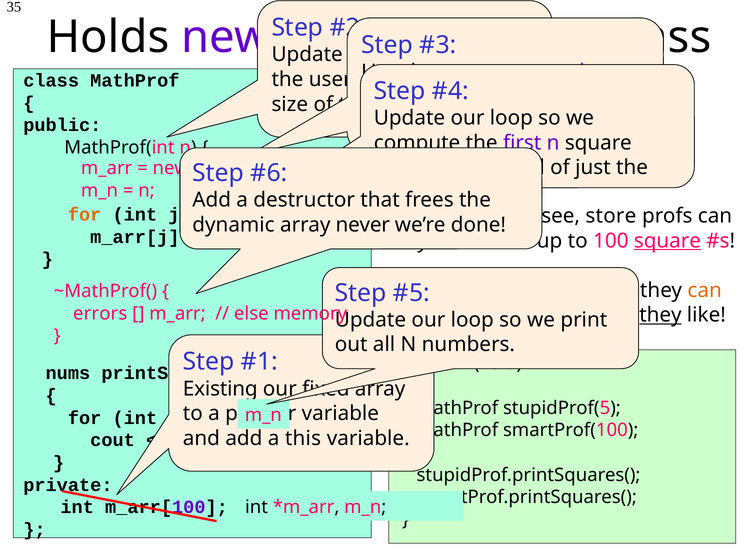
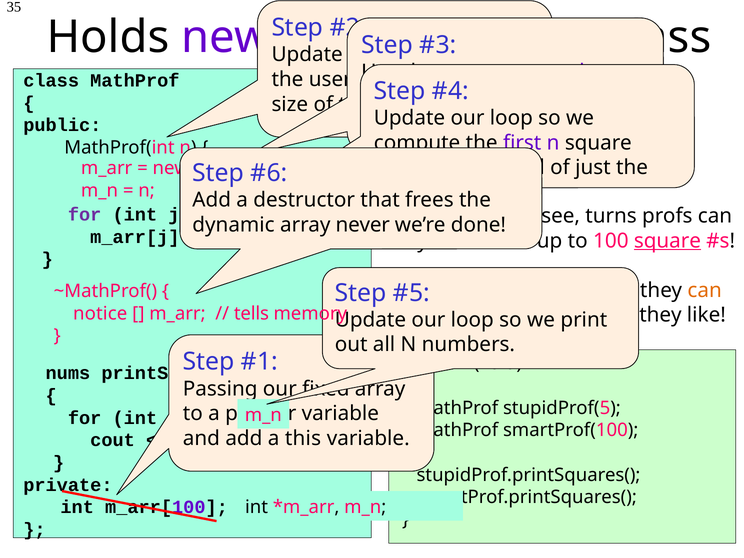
for at (85, 215) colour: orange -> purple
see store: store -> turns
errors: errors -> notice
else: else -> tells
they at (660, 315) underline: present -> none
Existing: Existing -> Passing
